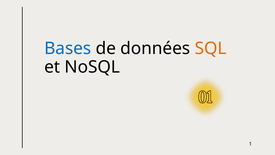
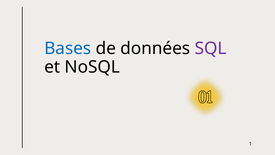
SQL colour: orange -> purple
